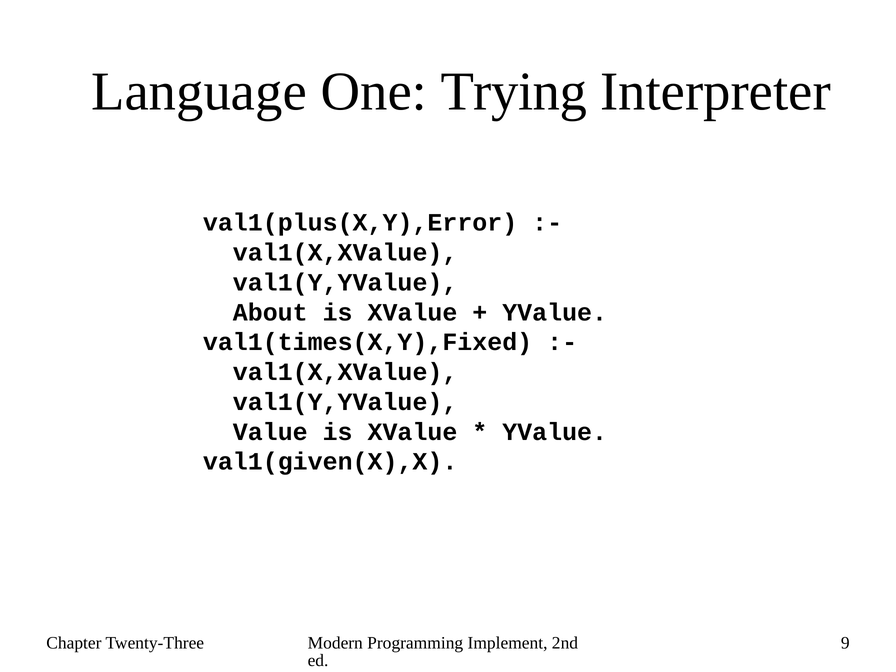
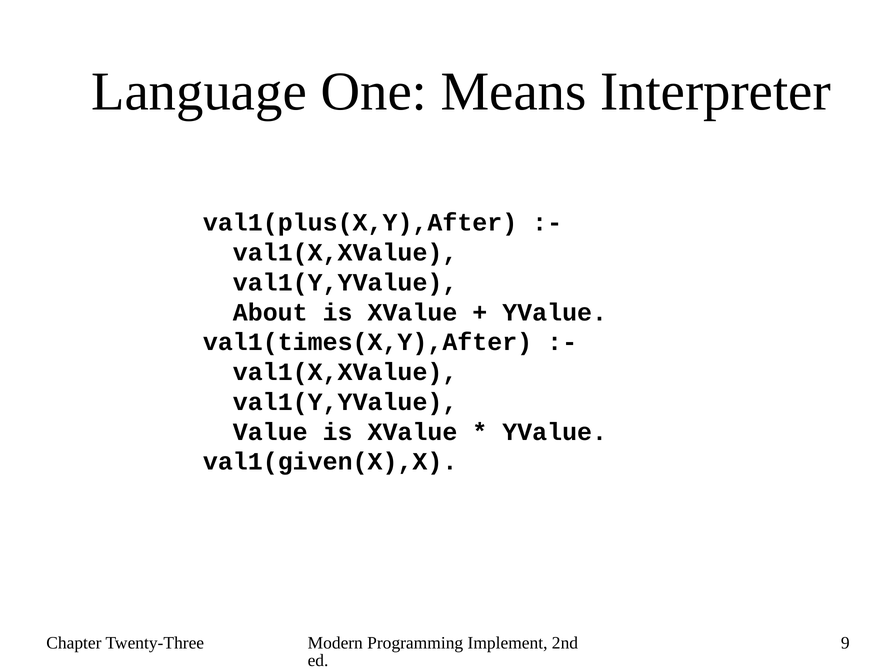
Trying: Trying -> Means
val1(plus(X,Y),Error: val1(plus(X,Y),Error -> val1(plus(X,Y),After
val1(times(X,Y),Fixed: val1(times(X,Y),Fixed -> val1(times(X,Y),After
